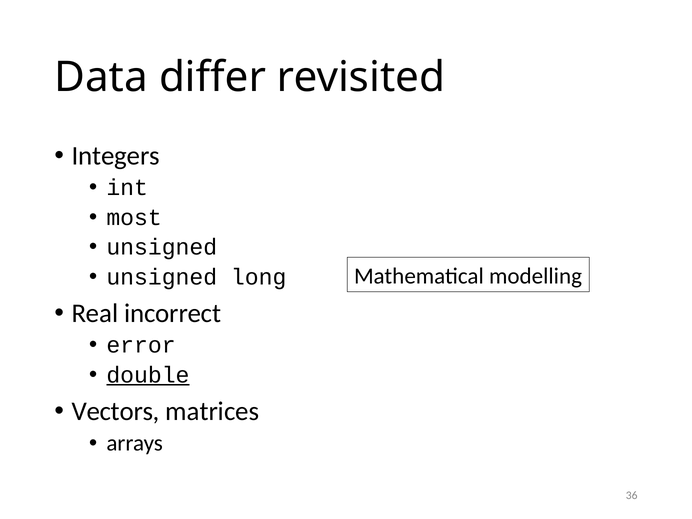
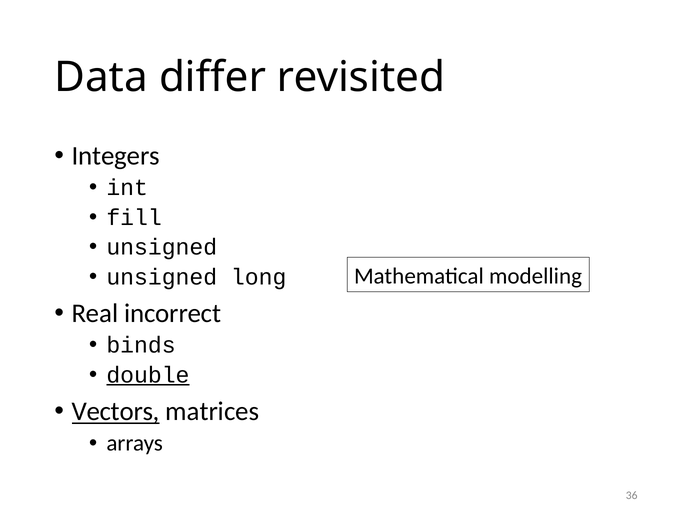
most: most -> fill
error: error -> binds
Vectors underline: none -> present
